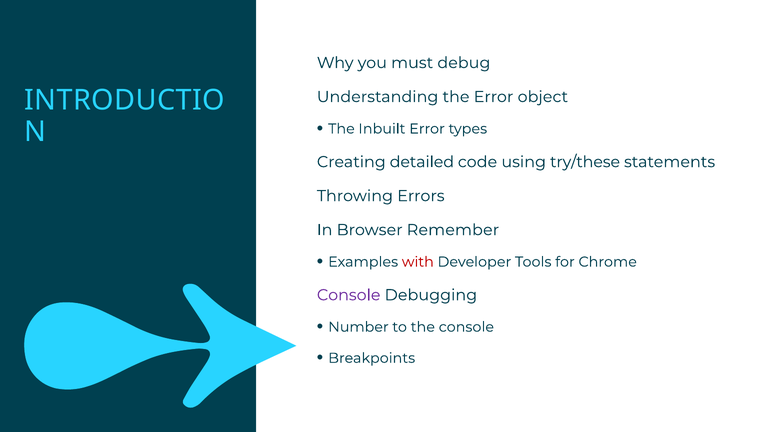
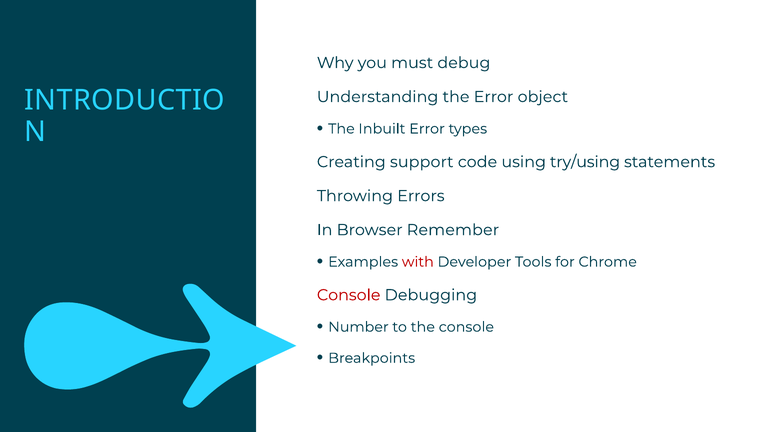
detailed: detailed -> support
try/these: try/these -> try/using
Console at (349, 295) colour: purple -> red
